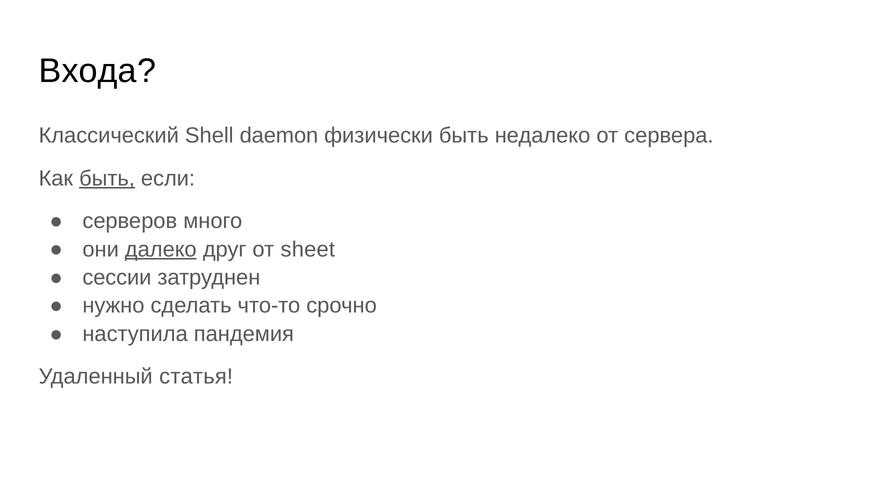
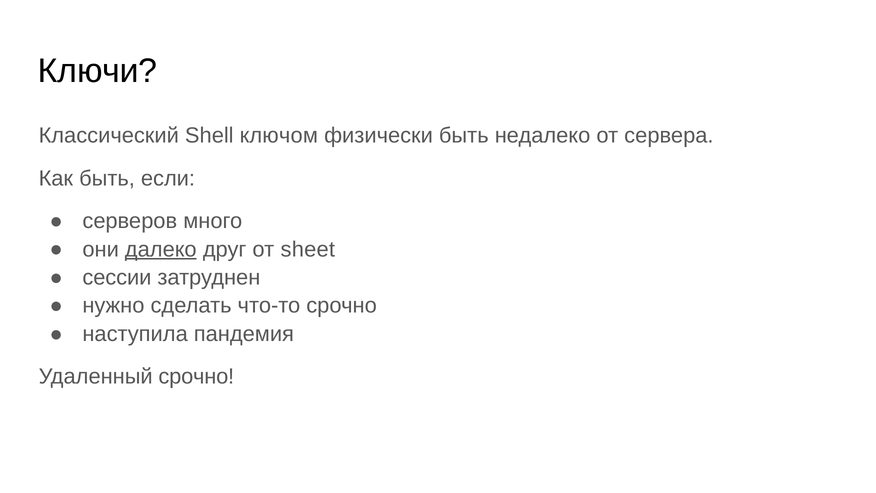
Входа: Входа -> Ключи
daemon: daemon -> ключом
быть at (107, 178) underline: present -> none
Удаленный статья: статья -> срочно
